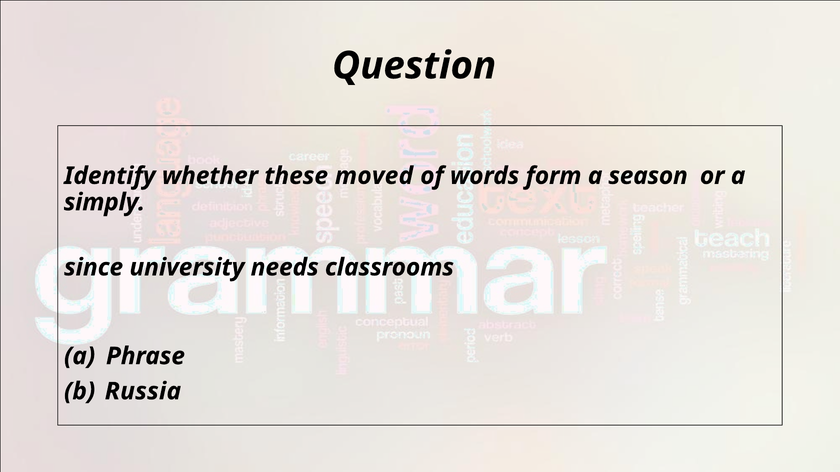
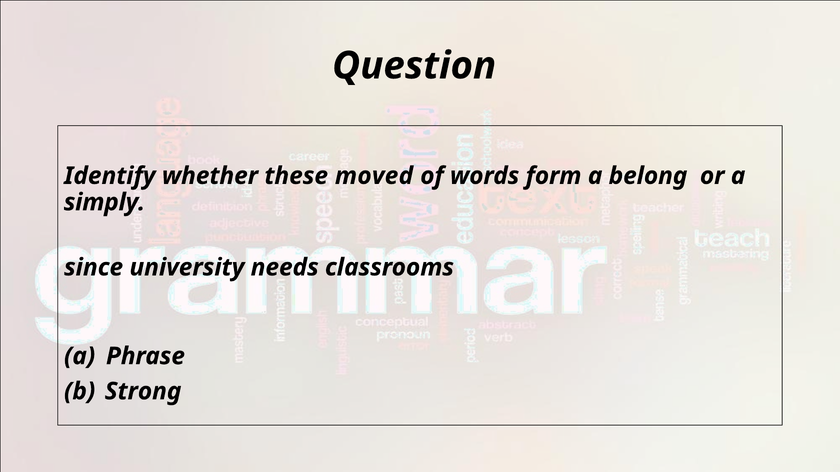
season: season -> belong
Russia: Russia -> Strong
